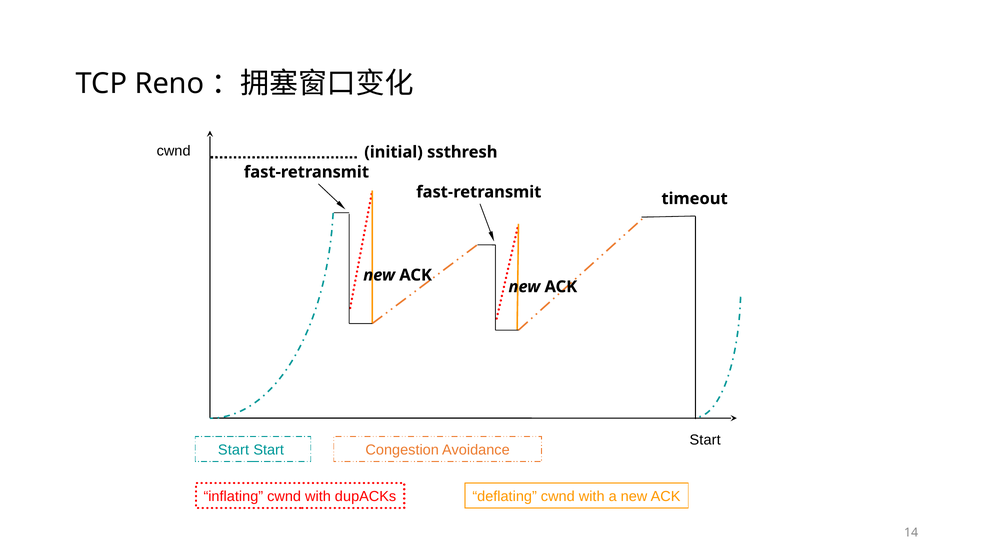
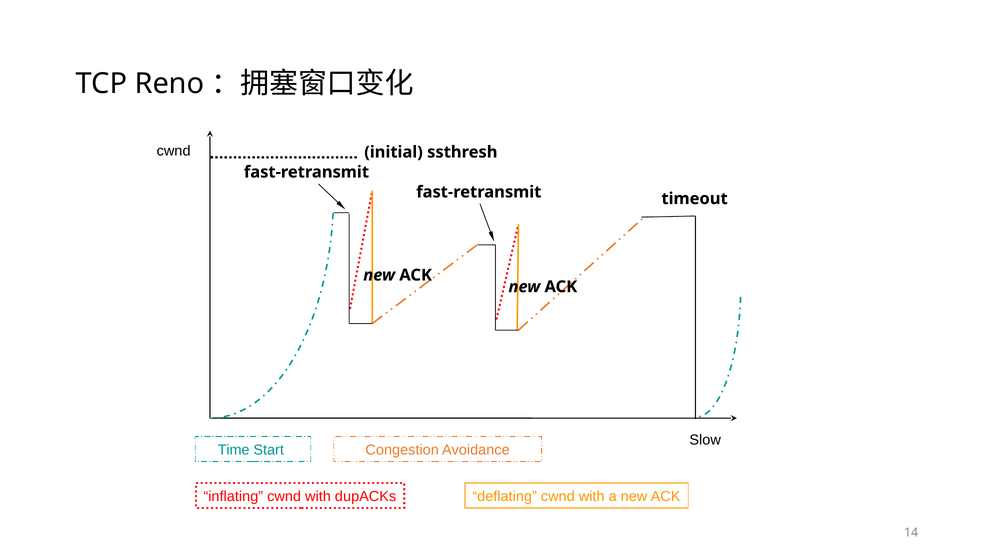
Start at (705, 440): Start -> Slow
Start at (234, 450): Start -> Time
